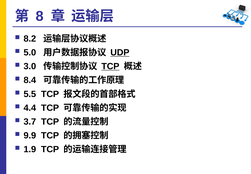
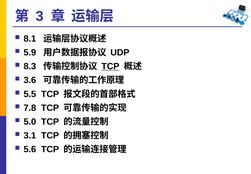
8: 8 -> 3
8.2: 8.2 -> 8.1
5.0: 5.0 -> 5.9
UDP underline: present -> none
3.0: 3.0 -> 8.3
8.4: 8.4 -> 3.6
4.4: 4.4 -> 7.8
3.7: 3.7 -> 5.0
9.9: 9.9 -> 3.1
1.9: 1.9 -> 5.6
